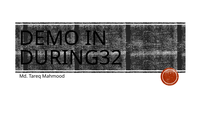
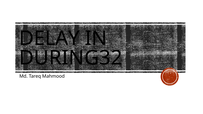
DEMO: DEMO -> DELAY
